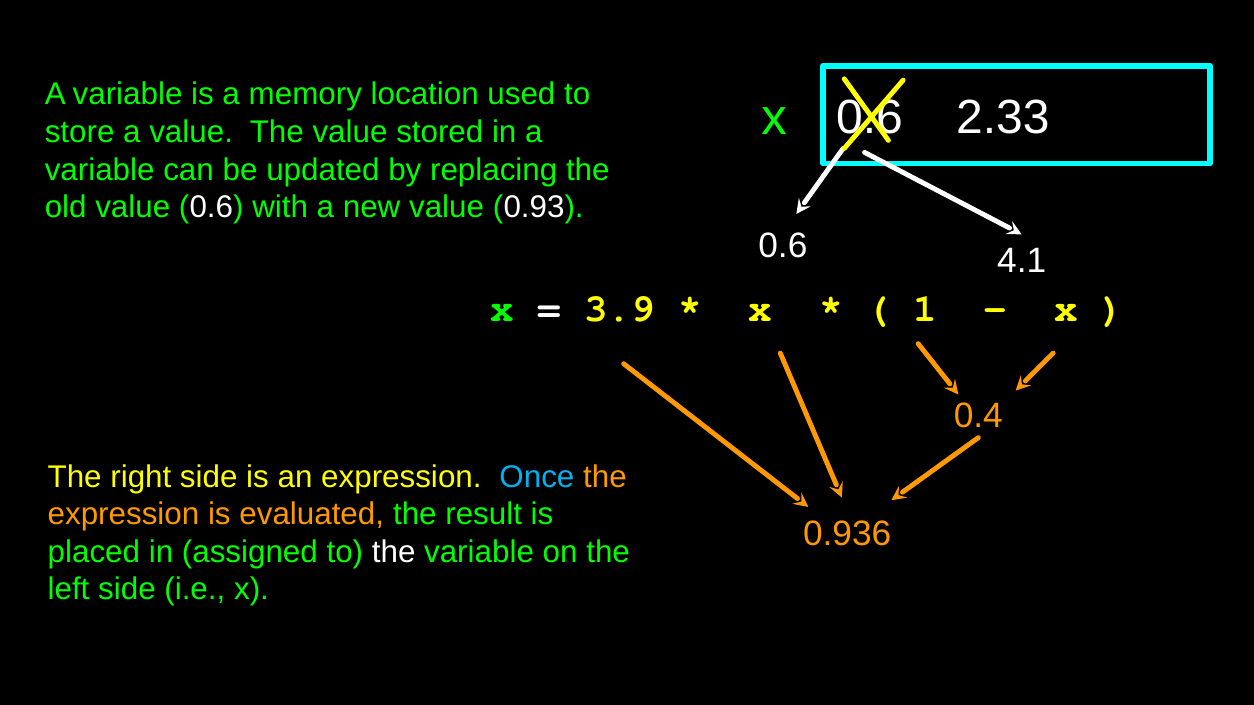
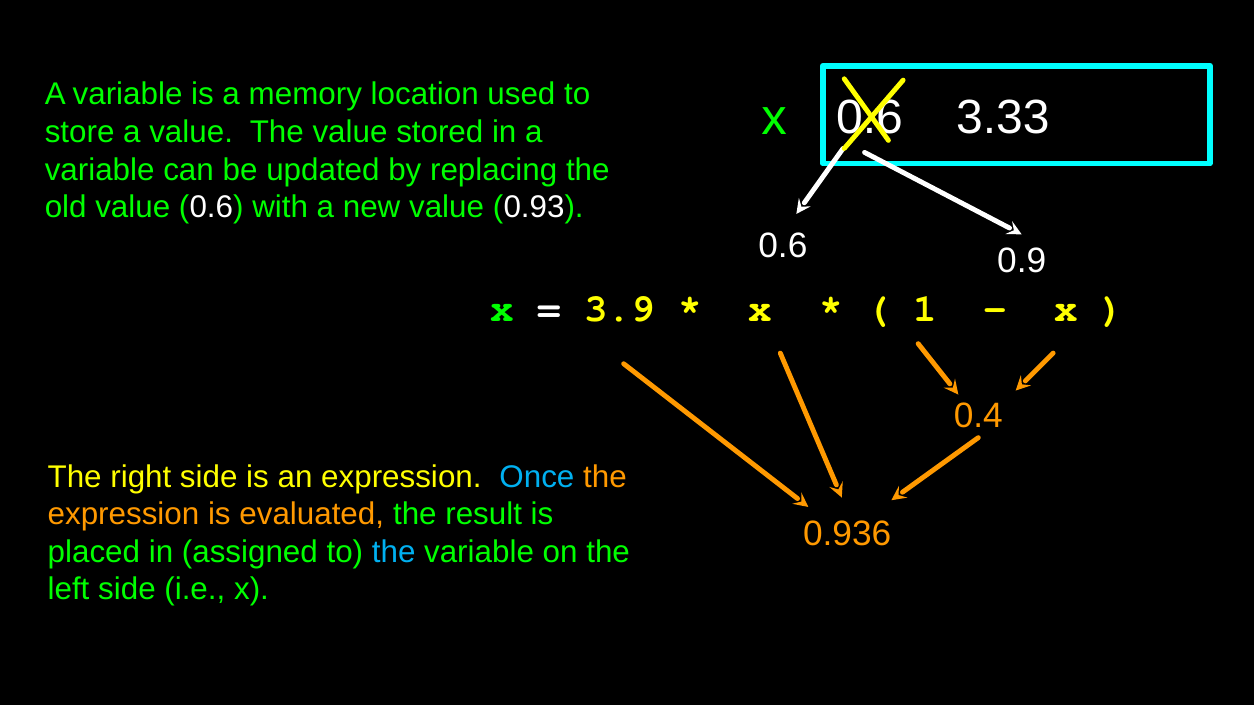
2.33: 2.33 -> 3.33
4.1: 4.1 -> 0.9
the at (394, 552) colour: white -> light blue
